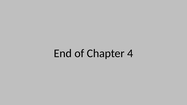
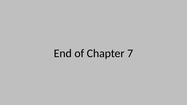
4: 4 -> 7
